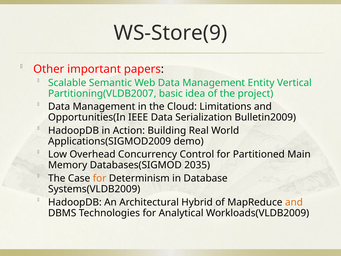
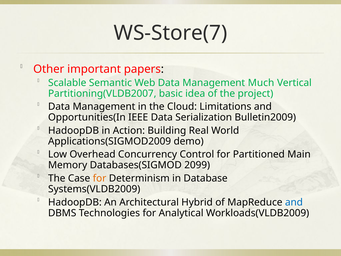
WS-Store(9: WS-Store(9 -> WS-Store(7
Entity: Entity -> Much
2035: 2035 -> 2099
and at (294, 202) colour: orange -> blue
